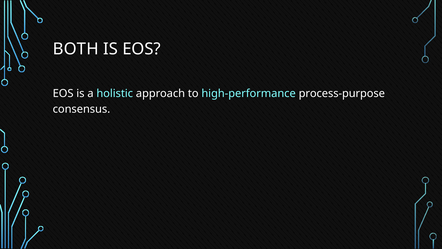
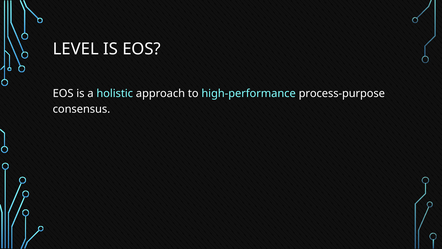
BOTH: BOTH -> LEVEL
